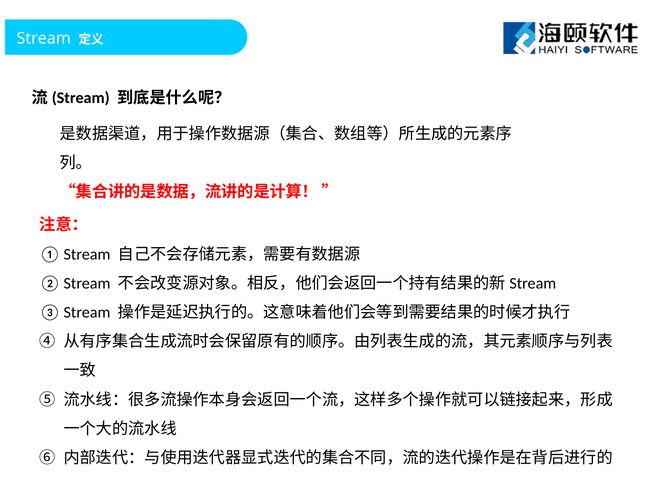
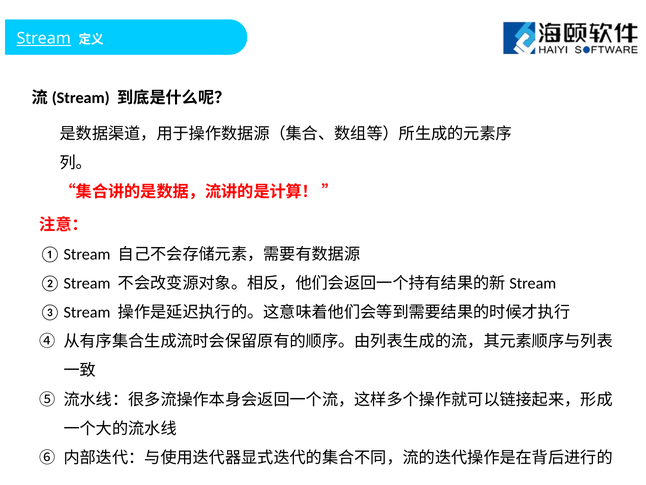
Stream underline: none -> present
